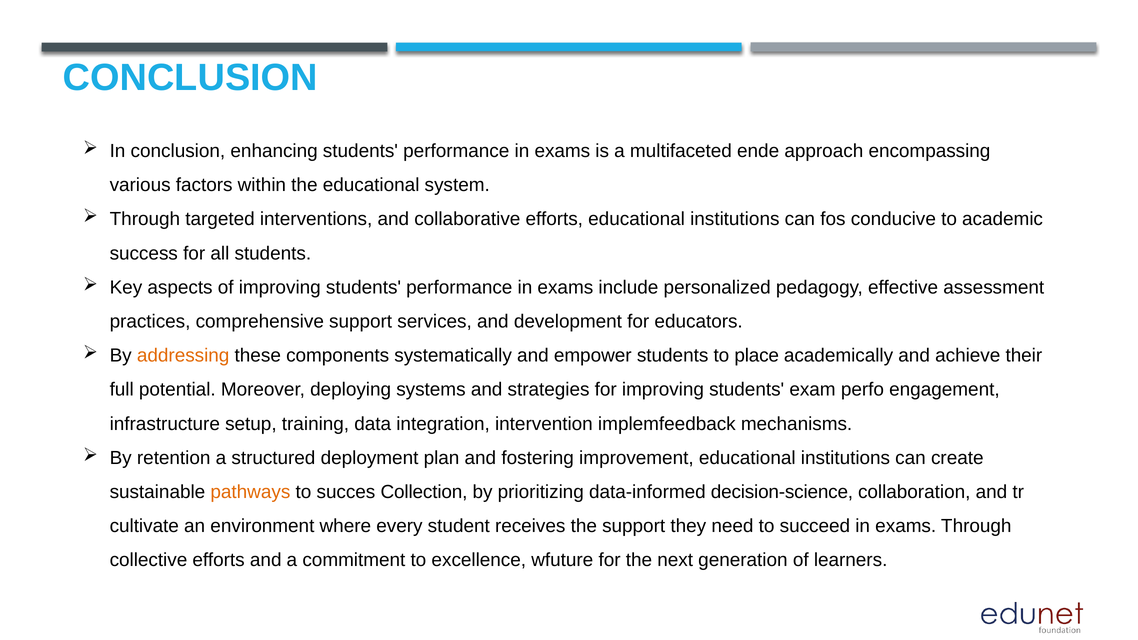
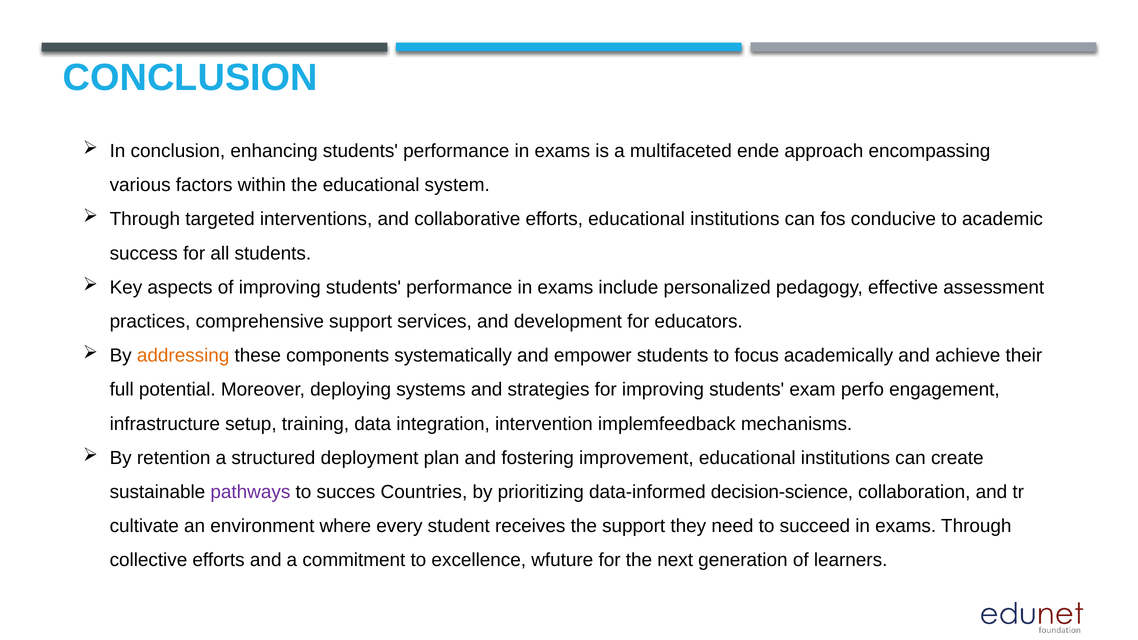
place: place -> focus
pathways colour: orange -> purple
Collection: Collection -> Countries
